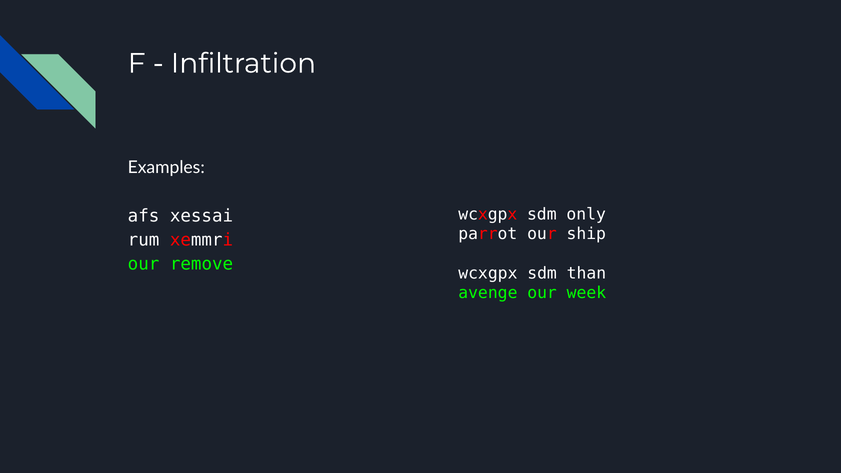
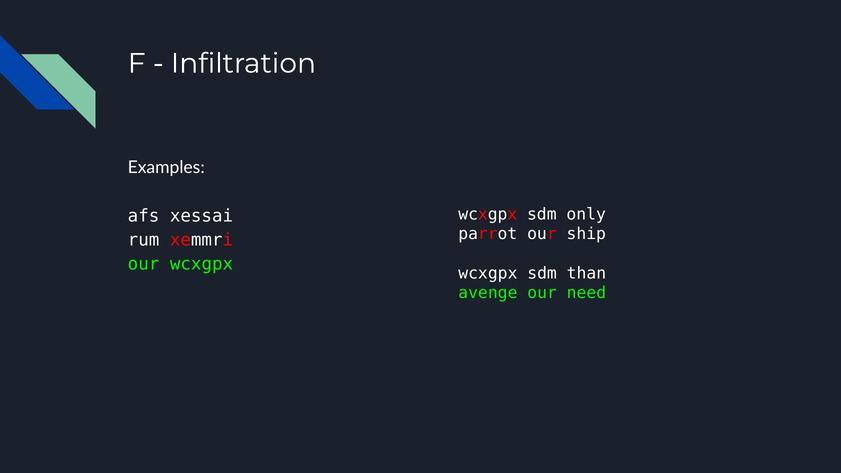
our remove: remove -> wcxgpx
week: week -> need
